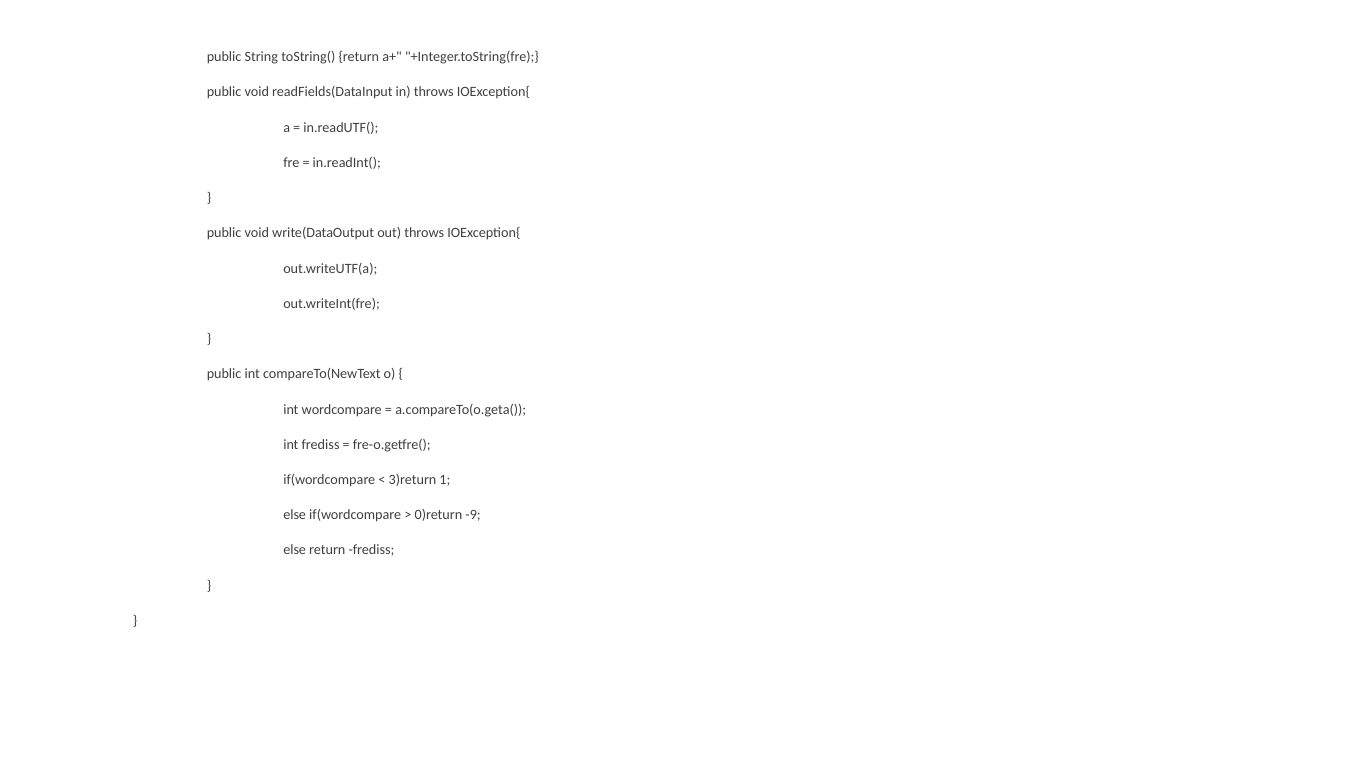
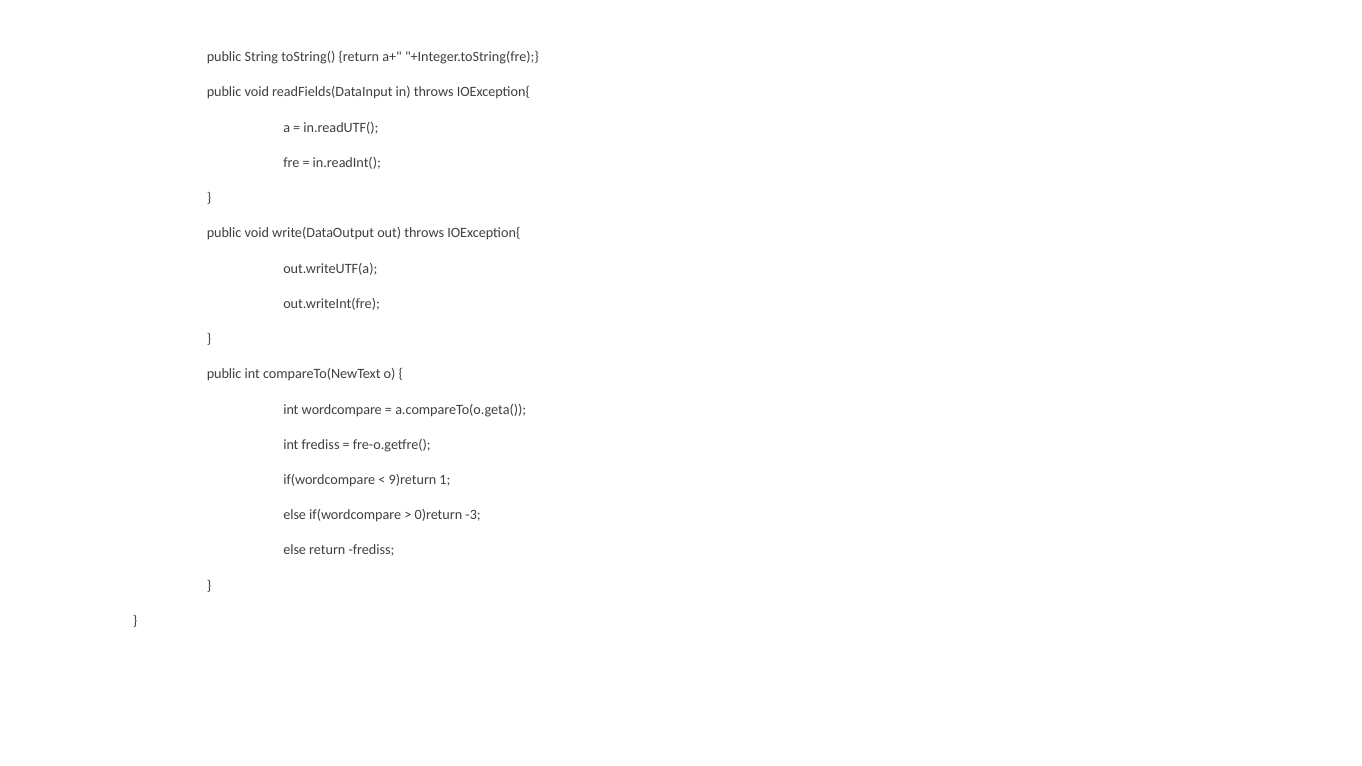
3)return: 3)return -> 9)return
-9: -9 -> -3
